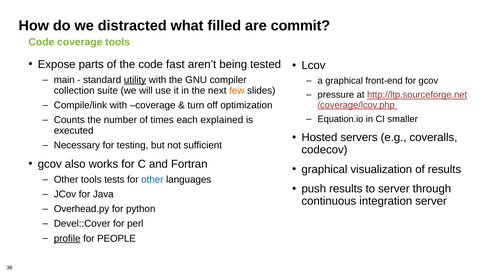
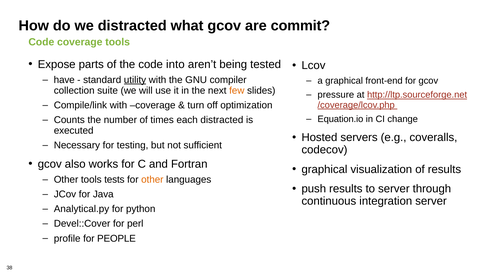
what filled: filled -> gcov
fast: fast -> into
main: main -> have
smaller: smaller -> change
each explained: explained -> distracted
other at (152, 179) colour: blue -> orange
Overhead.py: Overhead.py -> Analytical.py
profile underline: present -> none
